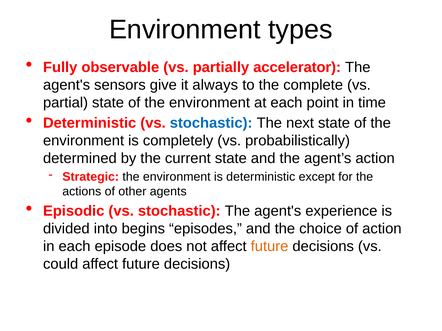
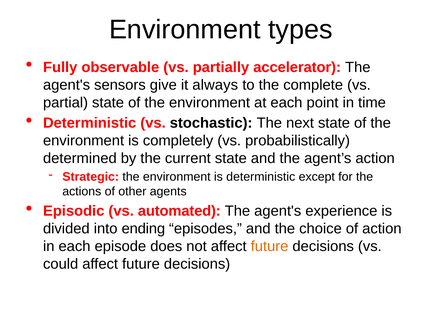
stochastic at (211, 123) colour: blue -> black
Episodic vs stochastic: stochastic -> automated
begins: begins -> ending
